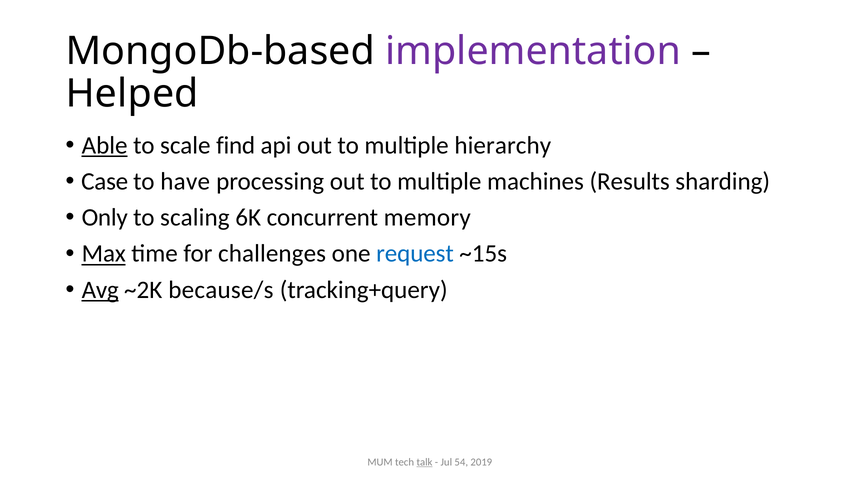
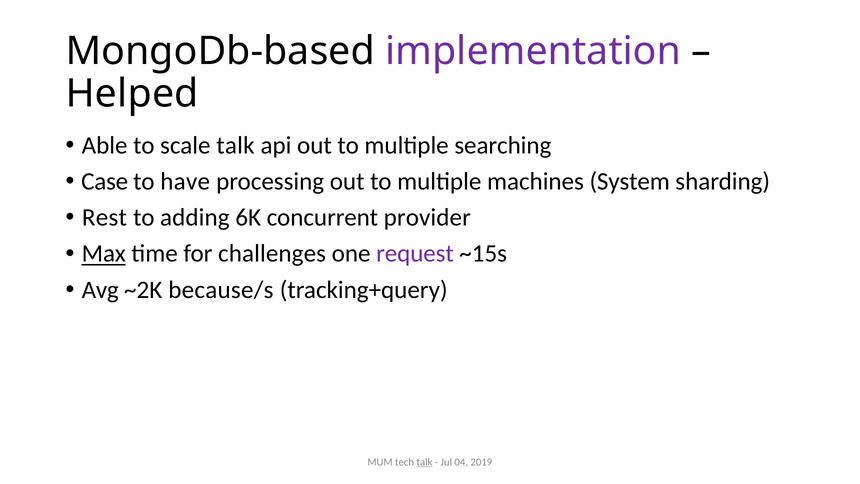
Able underline: present -> none
scale find: find -> talk
hierarchy: hierarchy -> searching
Results: Results -> System
Only: Only -> Rest
scaling: scaling -> adding
memory: memory -> provider
request colour: blue -> purple
Avg underline: present -> none
54: 54 -> 04
